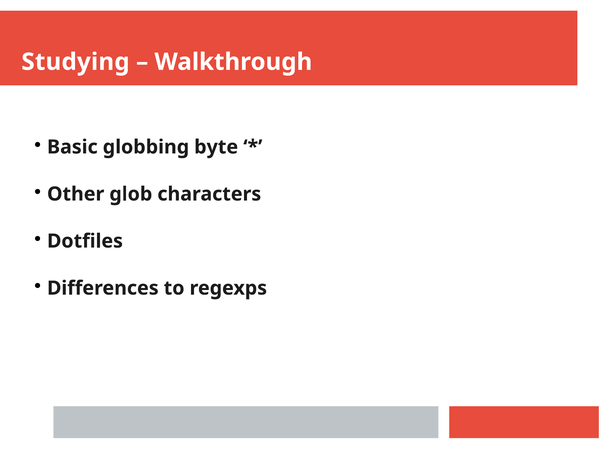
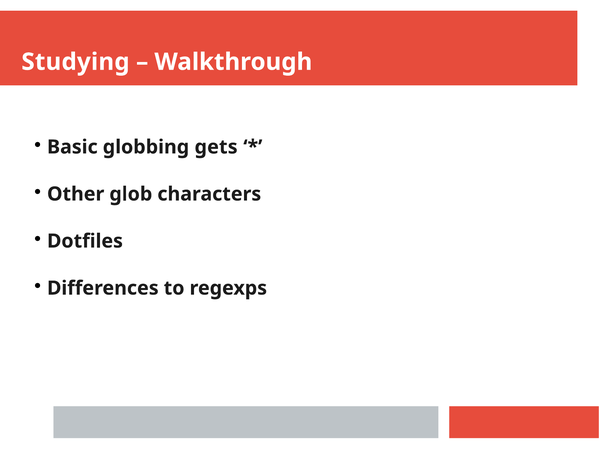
byte: byte -> gets
